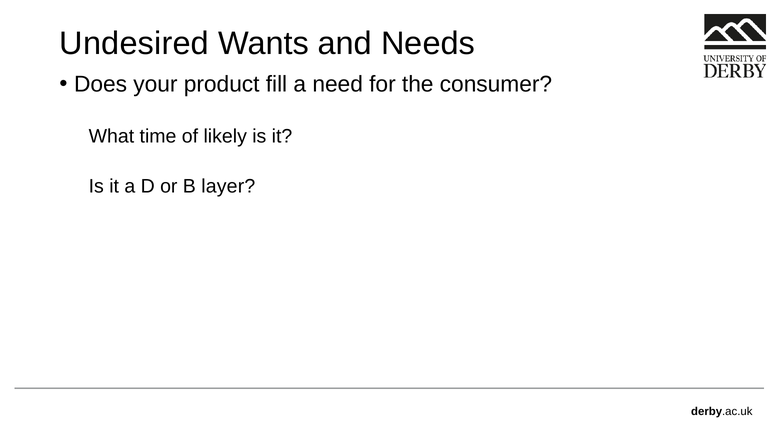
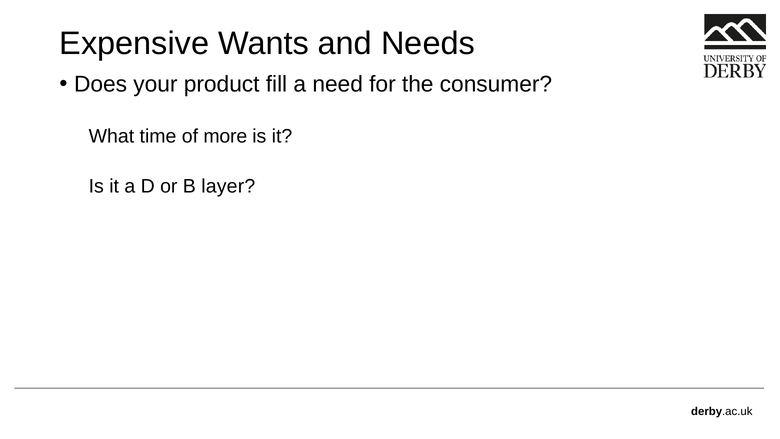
Undesired: Undesired -> Expensive
likely: likely -> more
